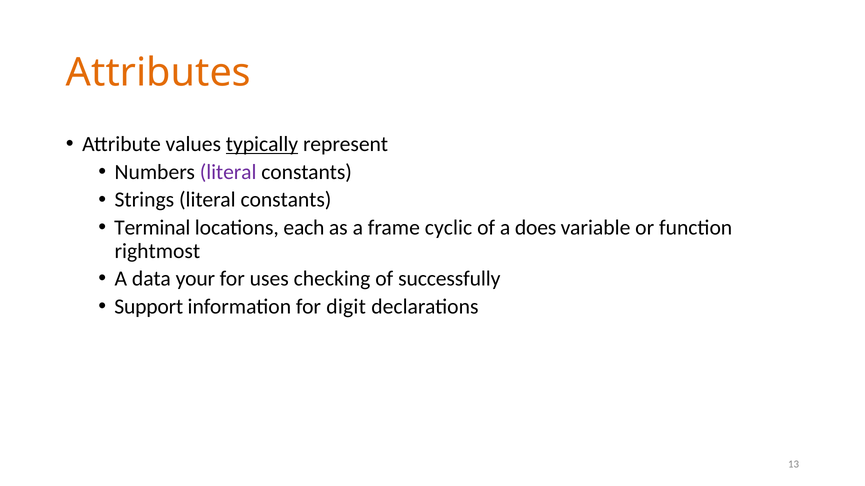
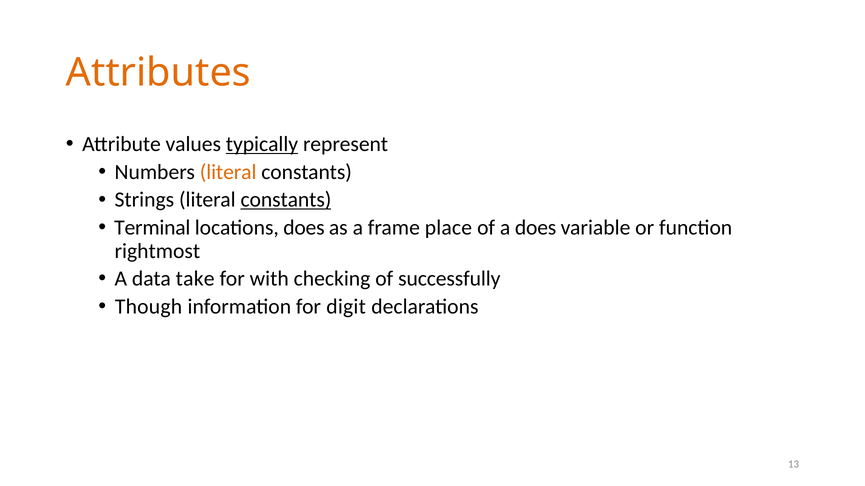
literal at (228, 172) colour: purple -> orange
constants at (286, 200) underline: none -> present
locations each: each -> does
cyclic: cyclic -> place
your: your -> take
uses: uses -> with
Support: Support -> Though
